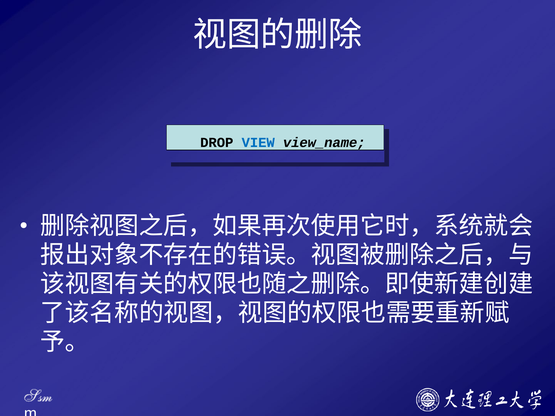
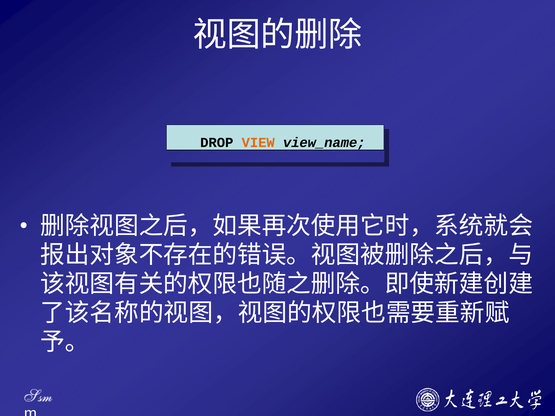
VIEW colour: blue -> orange
